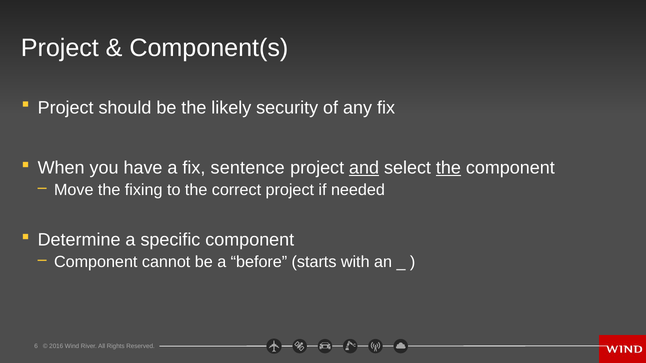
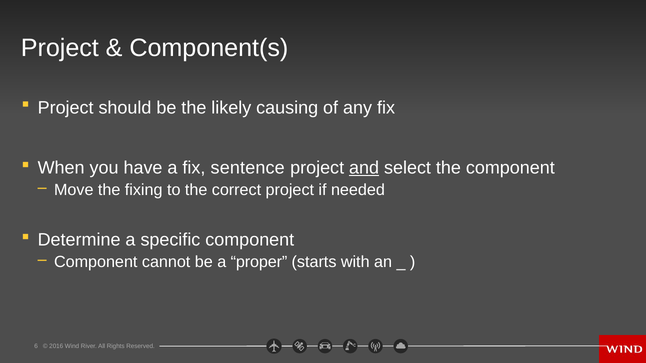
security: security -> causing
the at (448, 168) underline: present -> none
before: before -> proper
